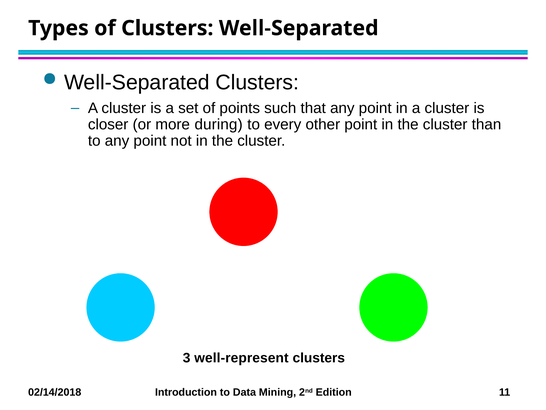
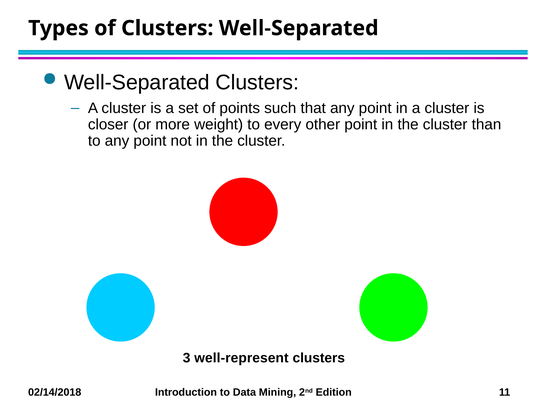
during: during -> weight
